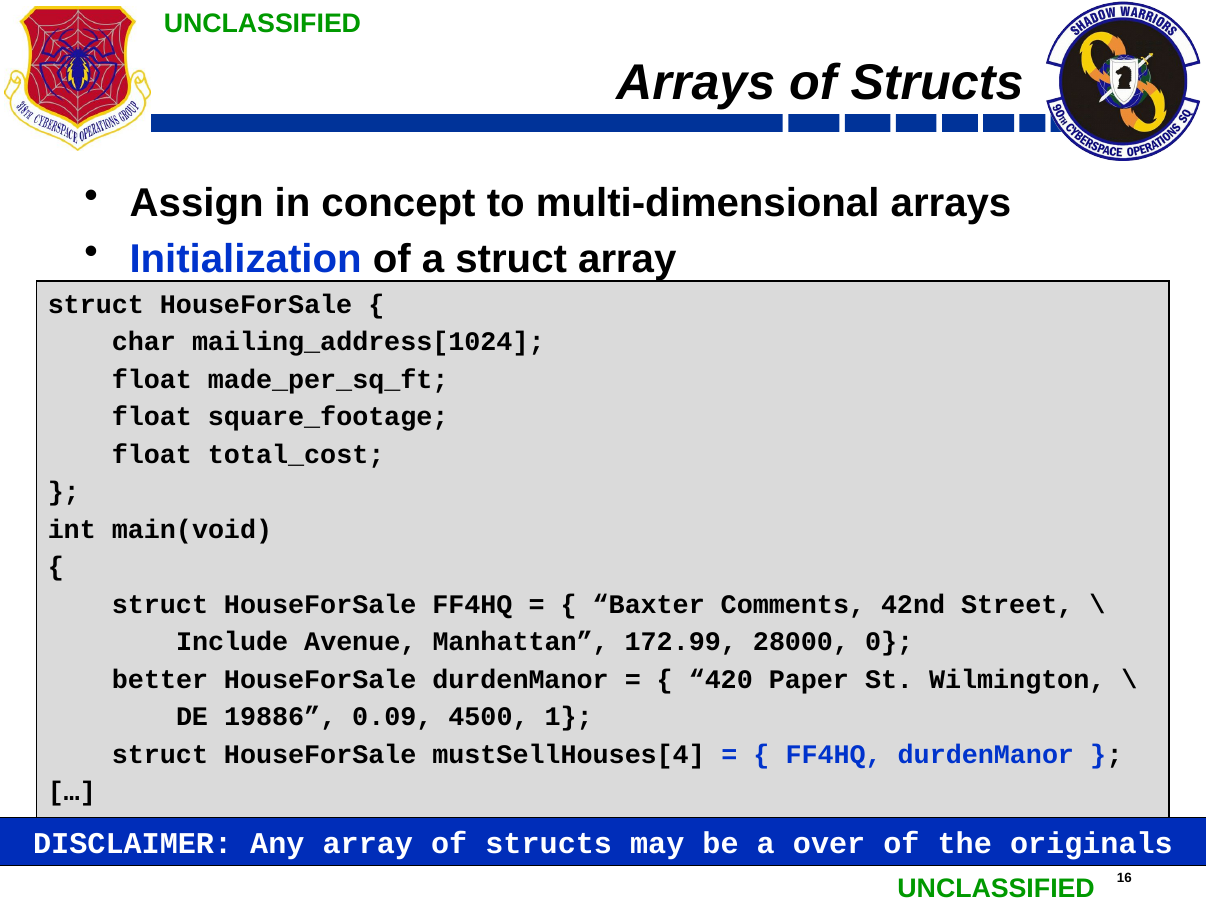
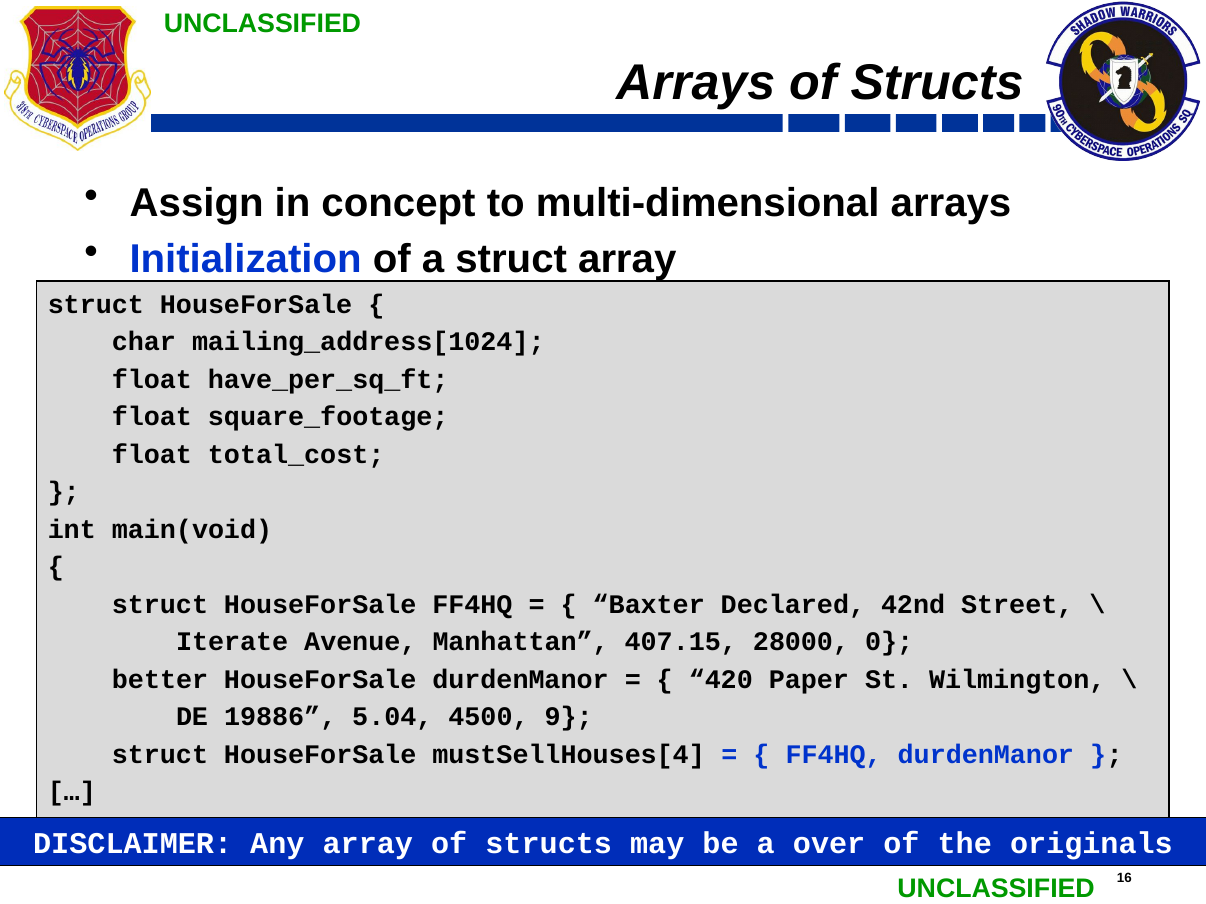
made_per_sq_ft: made_per_sq_ft -> have_per_sq_ft
Comments: Comments -> Declared
Include: Include -> Iterate
172.99: 172.99 -> 407.15
0.09: 0.09 -> 5.04
1: 1 -> 9
